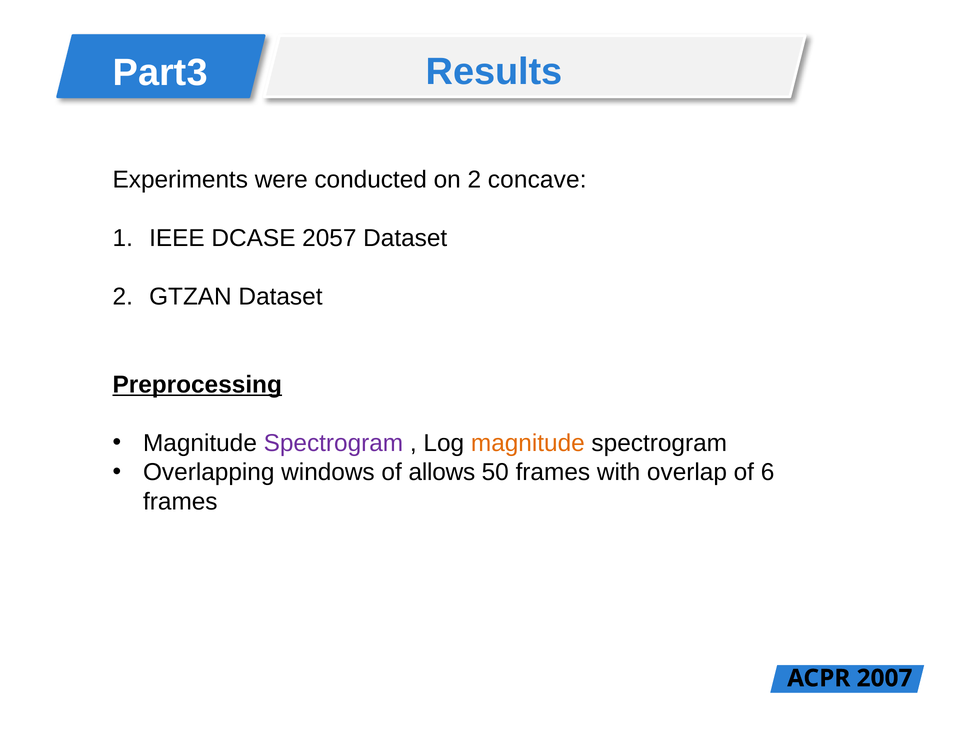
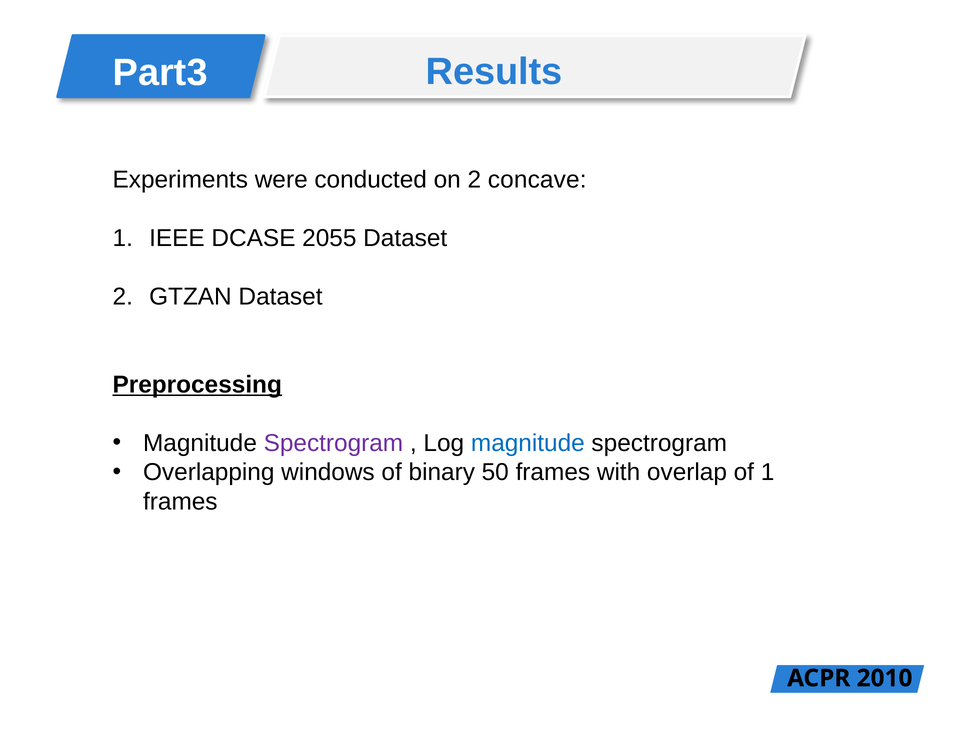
2057: 2057 -> 2055
magnitude at (528, 443) colour: orange -> blue
allows: allows -> binary
of 6: 6 -> 1
2007: 2007 -> 2010
